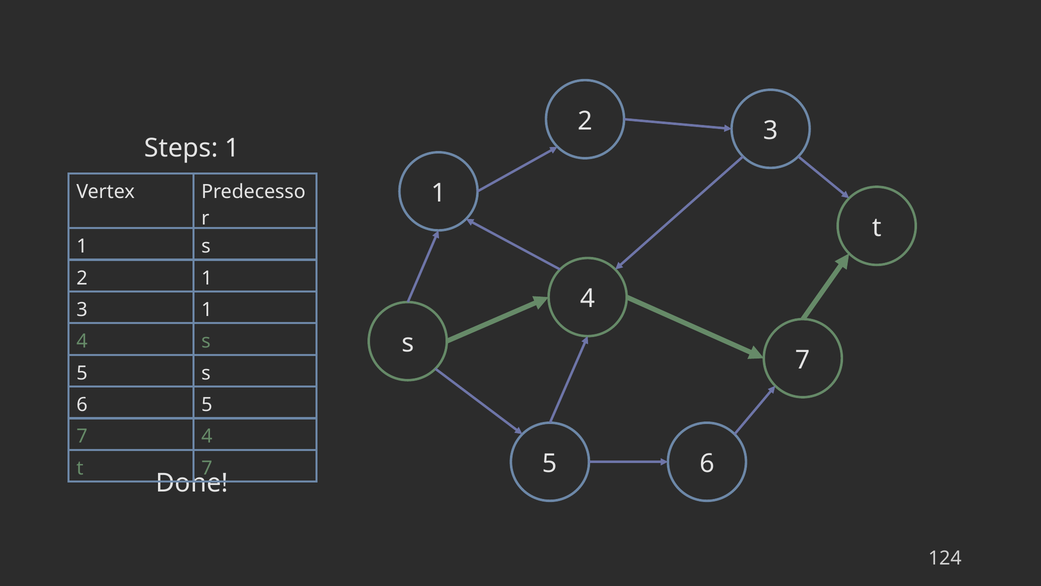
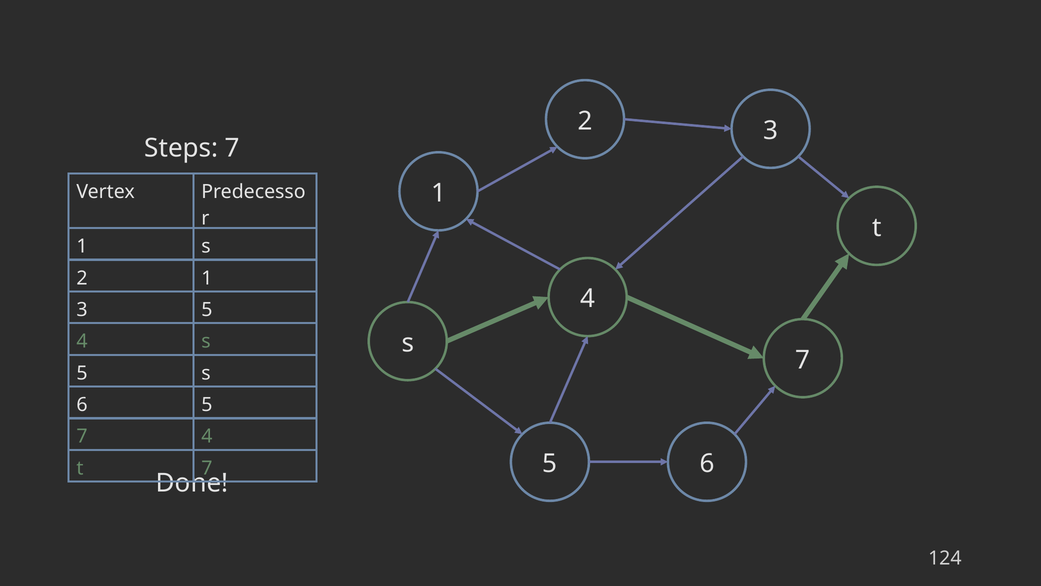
Steps 1: 1 -> 7
3 1: 1 -> 5
